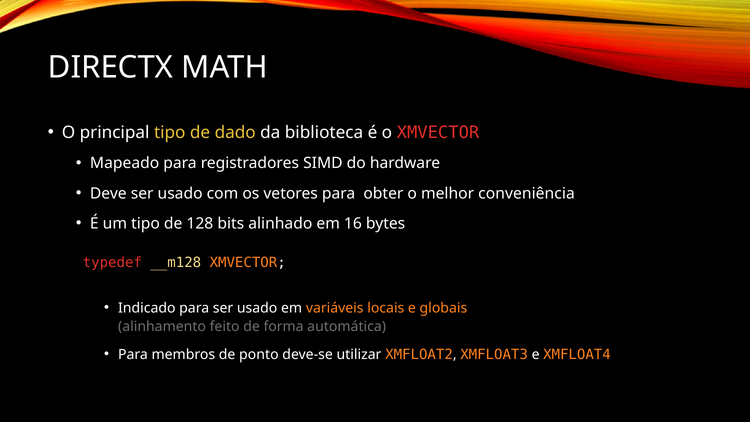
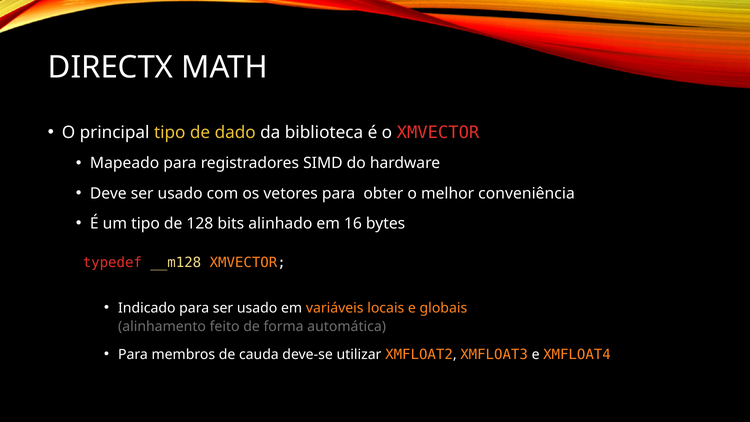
ponto: ponto -> cauda
